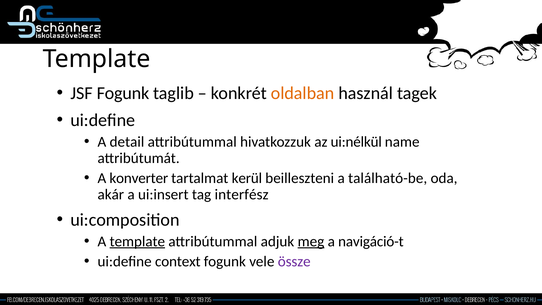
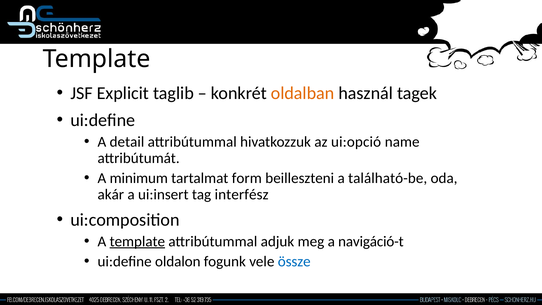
JSF Fogunk: Fogunk -> Explicit
ui:nélkül: ui:nélkül -> ui:opció
konverter: konverter -> minimum
kerül: kerül -> form
meg underline: present -> none
context: context -> oldalon
össze colour: purple -> blue
